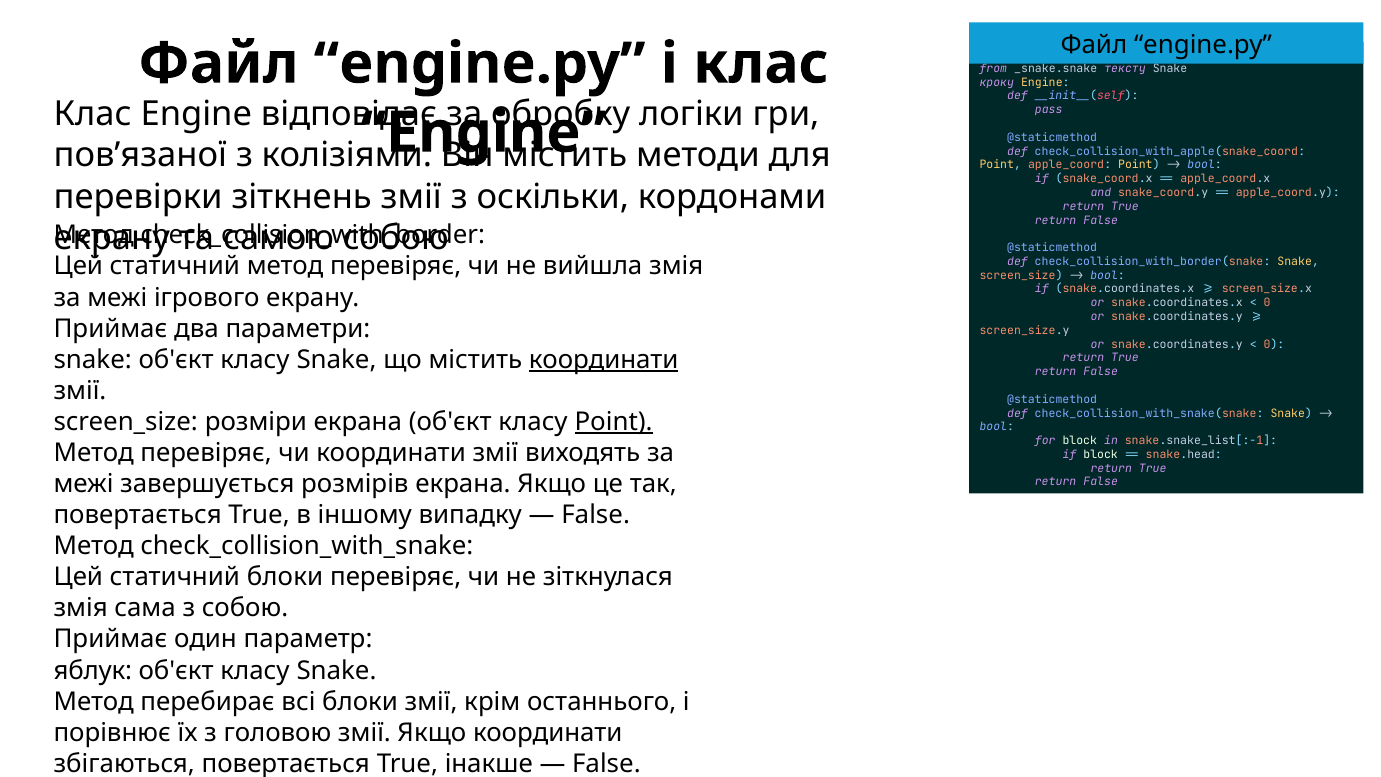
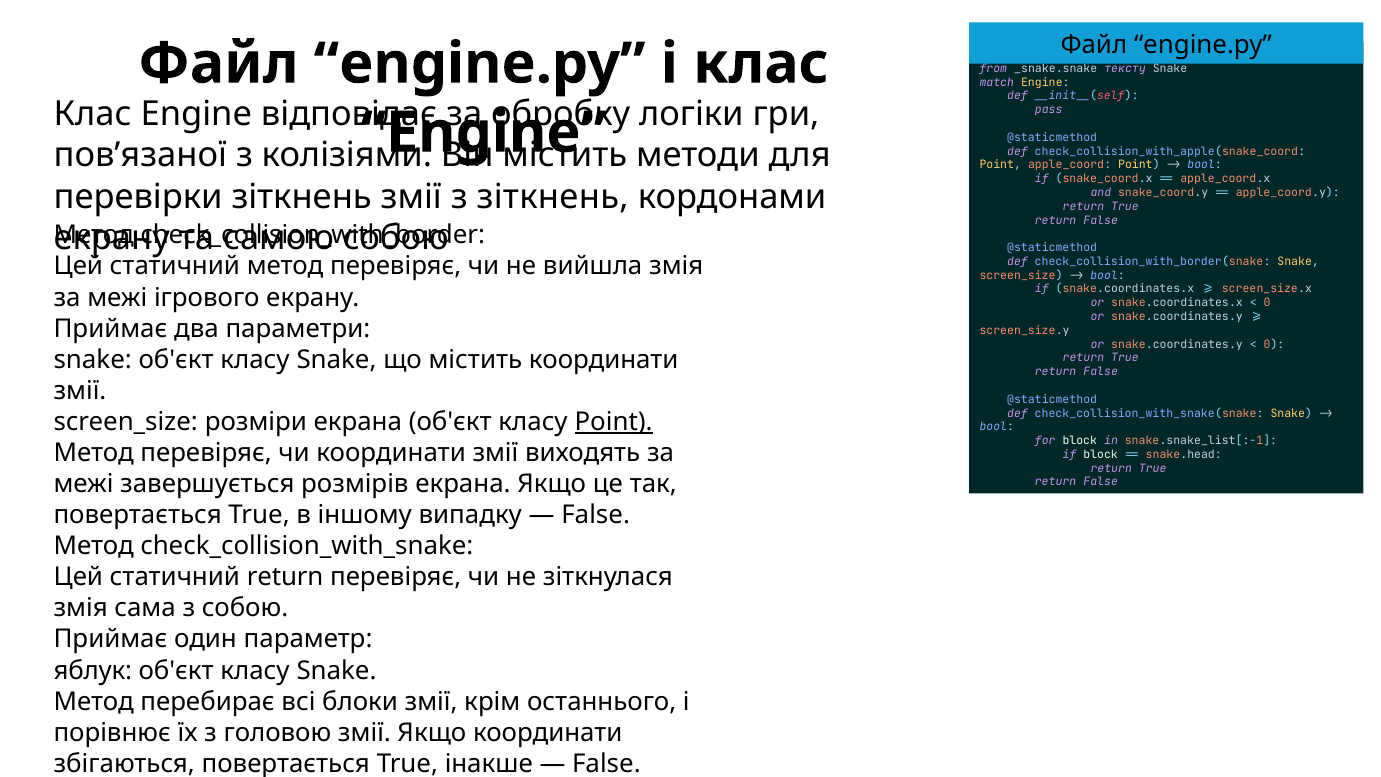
кроку: кроку -> match
з оскільки: оскільки -> зіткнень
координати at (604, 360) underline: present -> none
статичний блоки: блоки -> return
